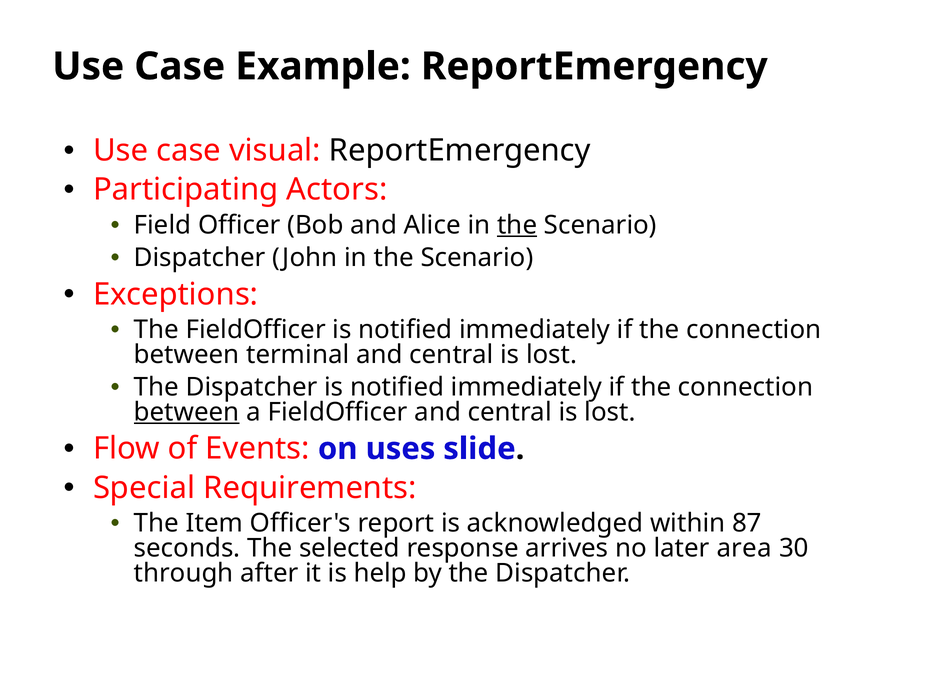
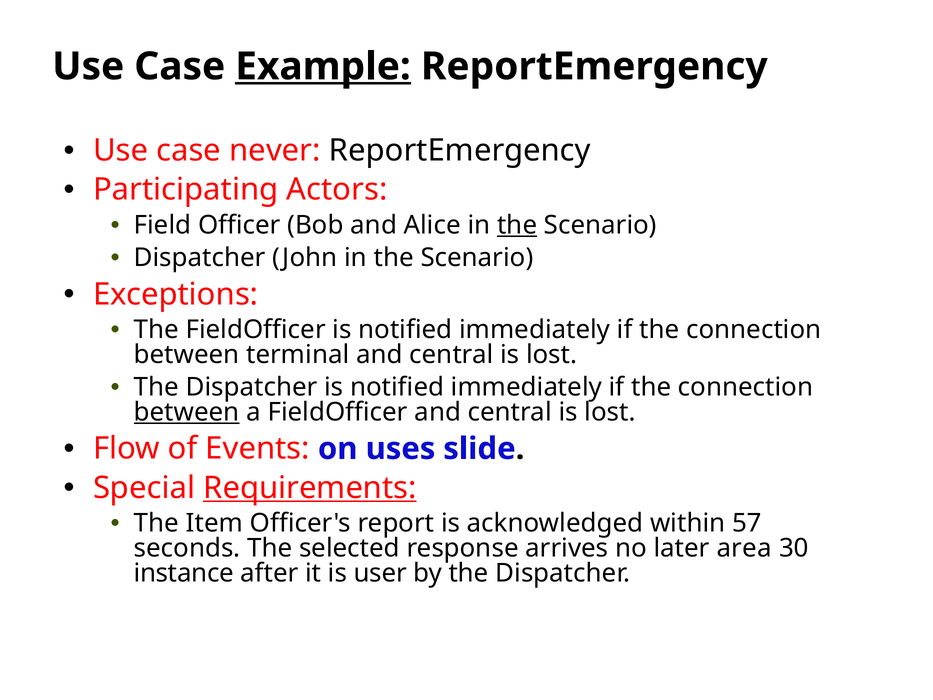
Example underline: none -> present
visual: visual -> never
Requirements underline: none -> present
87: 87 -> 57
through: through -> instance
help: help -> user
